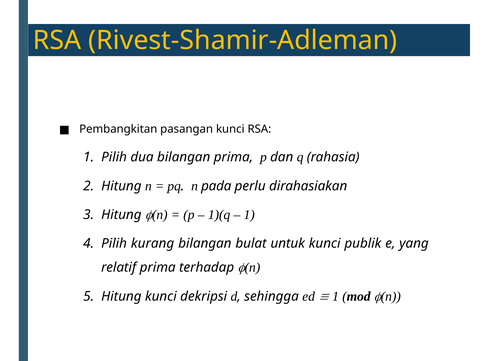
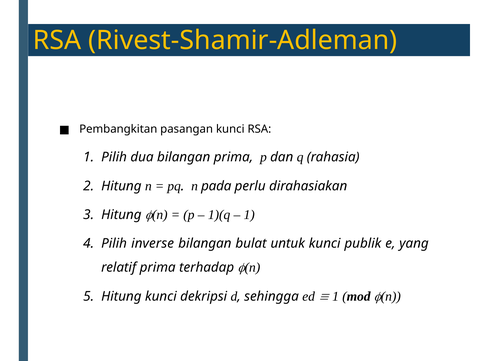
kurang: kurang -> inverse
